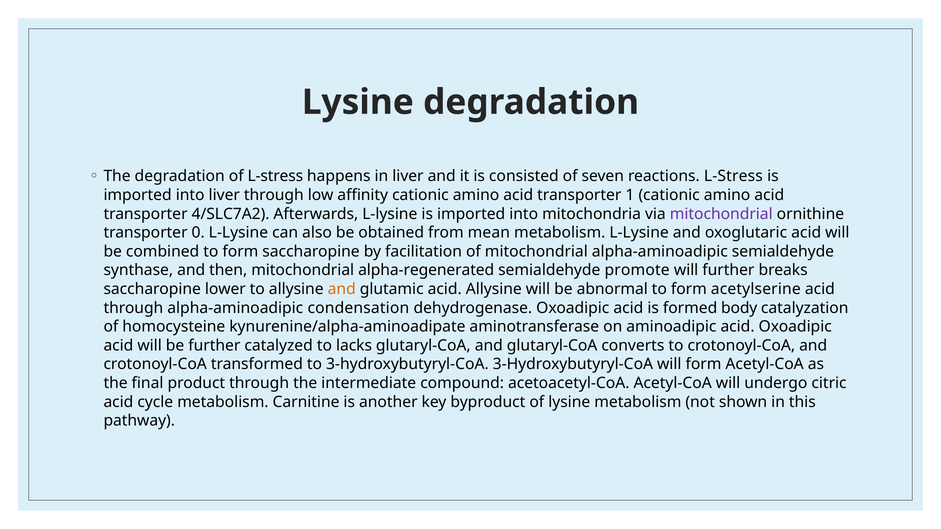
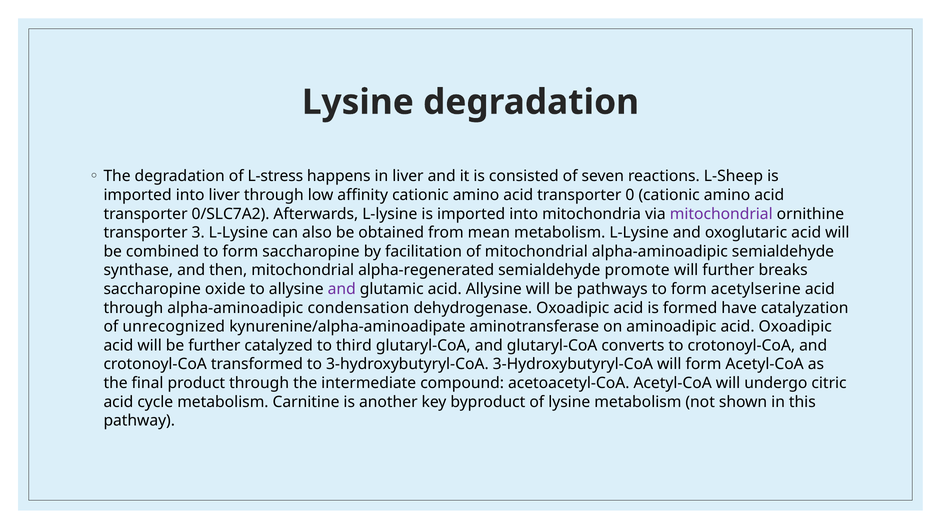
reactions L-Stress: L-Stress -> L-Sheep
1: 1 -> 0
4/SLC7A2: 4/SLC7A2 -> 0/SLC7A2
0: 0 -> 3
lower: lower -> oxide
and at (342, 289) colour: orange -> purple
abnormal: abnormal -> pathways
body: body -> have
homocysteine: homocysteine -> unrecognized
lacks: lacks -> third
